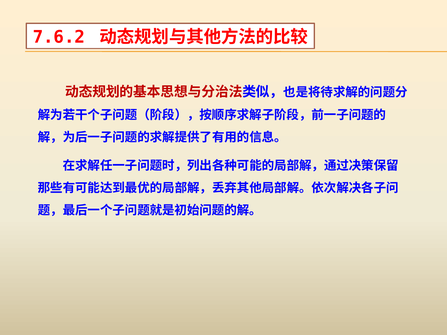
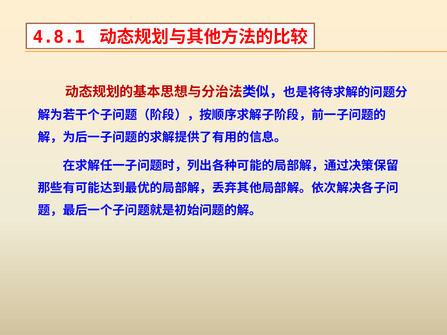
7.6.2: 7.6.2 -> 4.8.1
